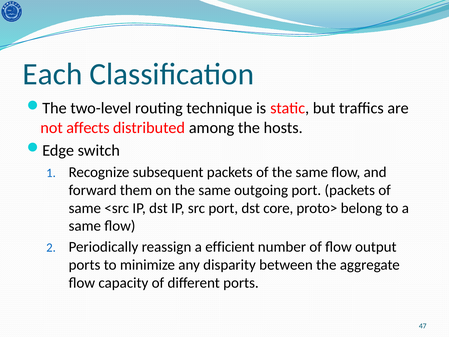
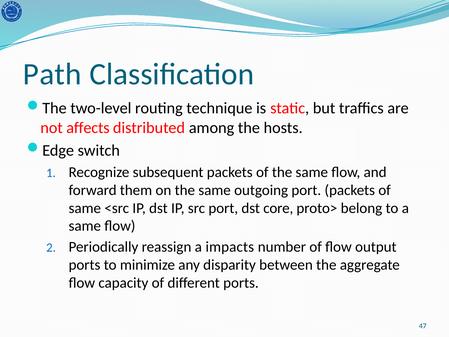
Each: Each -> Path
efficient: efficient -> impacts
